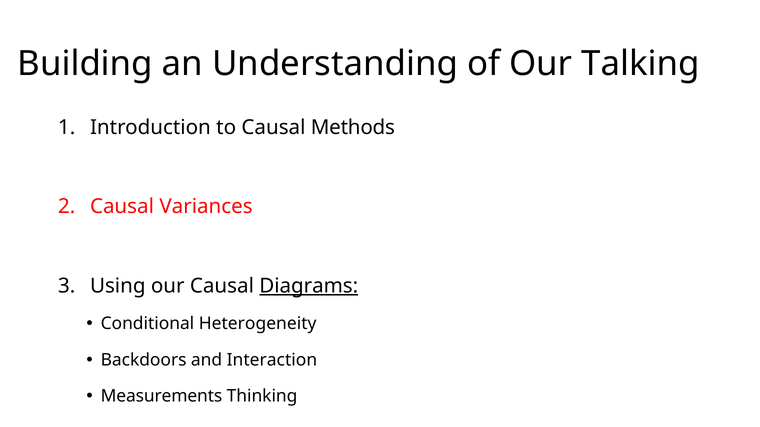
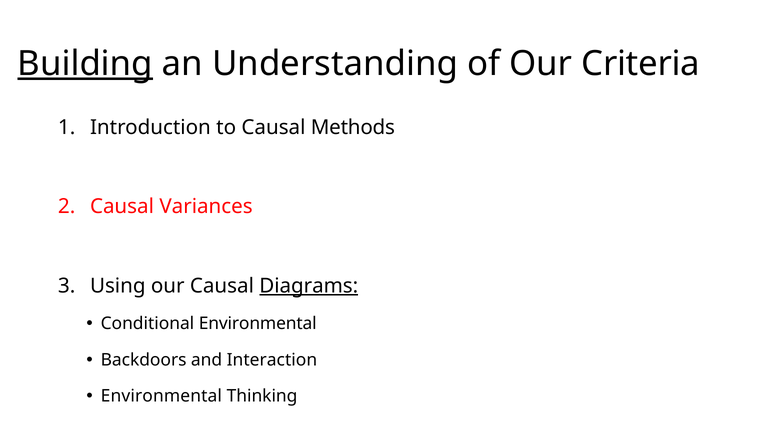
Building underline: none -> present
Talking: Talking -> Criteria
Conditional Heterogeneity: Heterogeneity -> Environmental
Measurements at (161, 397): Measurements -> Environmental
